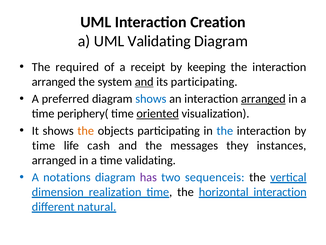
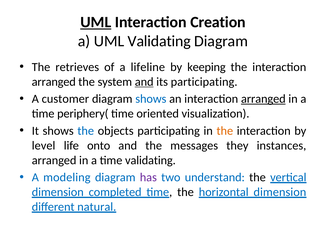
UML at (96, 22) underline: none -> present
required: required -> retrieves
receipt: receipt -> lifeline
preferred: preferred -> customer
oriented underline: present -> none
the at (86, 131) colour: orange -> blue
the at (225, 131) colour: blue -> orange
time at (44, 145): time -> level
cash: cash -> onto
notations: notations -> modeling
sequenceis: sequenceis -> understand
realization: realization -> completed
horizontal interaction: interaction -> dimension
